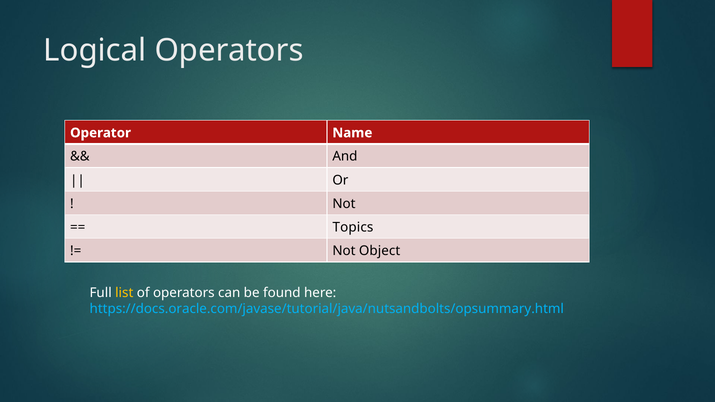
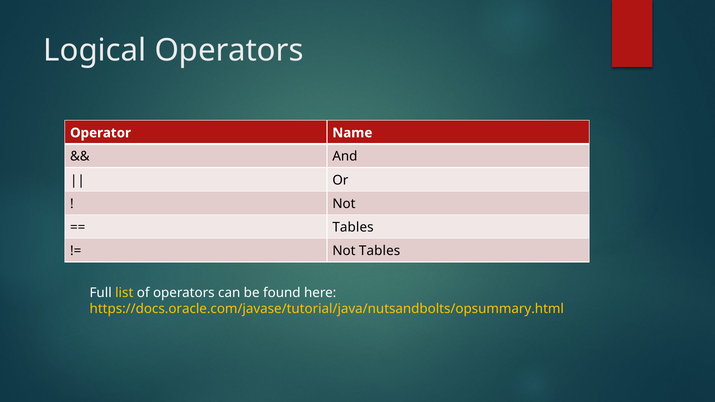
Topics at (353, 227): Topics -> Tables
Not Object: Object -> Tables
https://docs.oracle.com/javase/tutorial/java/nutsandbolts/opsummary.html colour: light blue -> yellow
